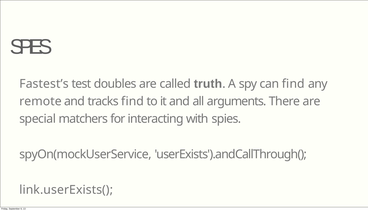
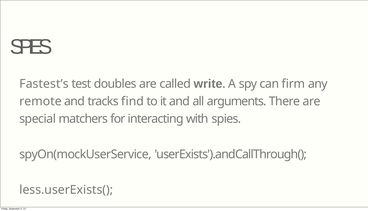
truth: truth -> write
can find: find -> firm
link.userExists(: link.userExists( -> less.userExists(
